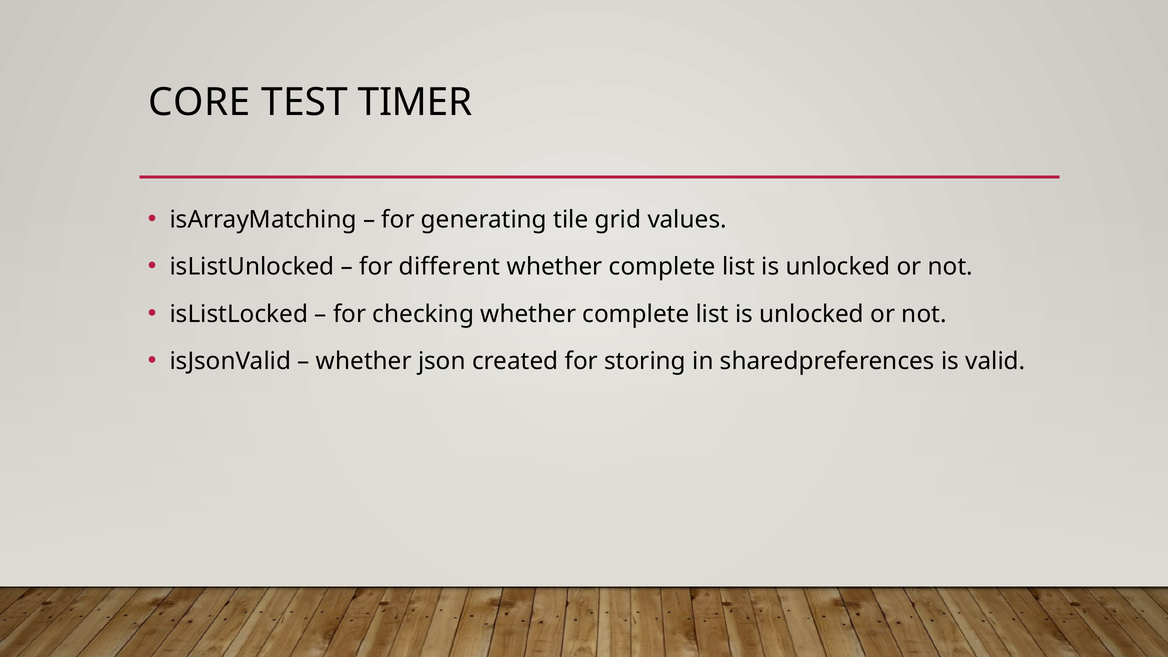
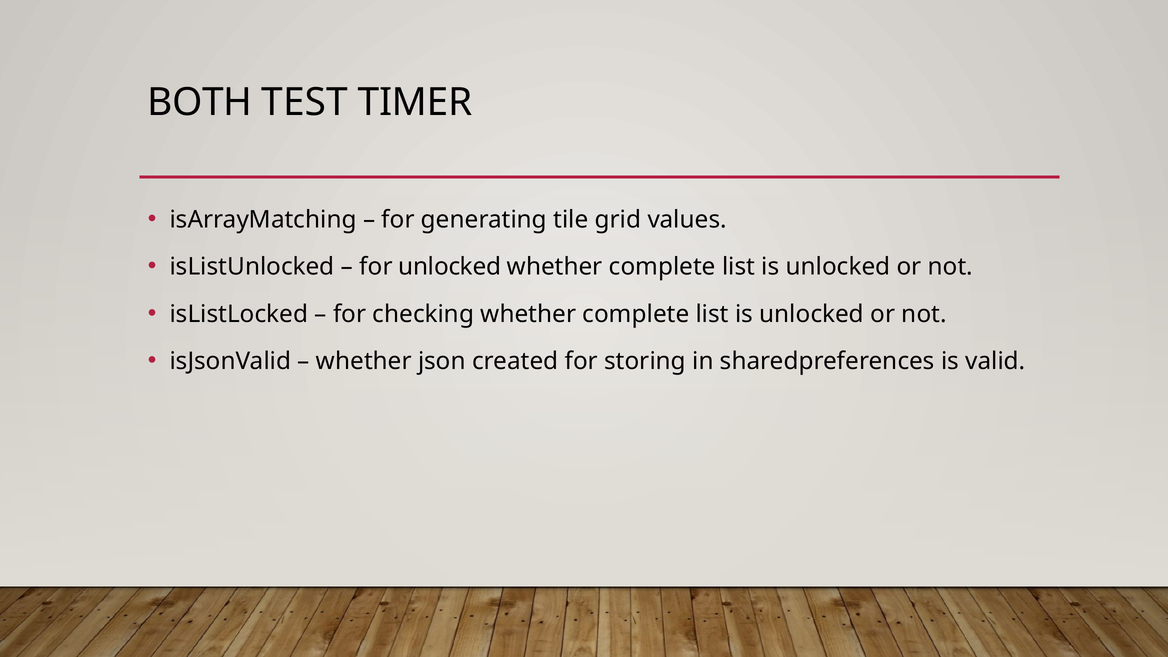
CORE: CORE -> BOTH
for different: different -> unlocked
